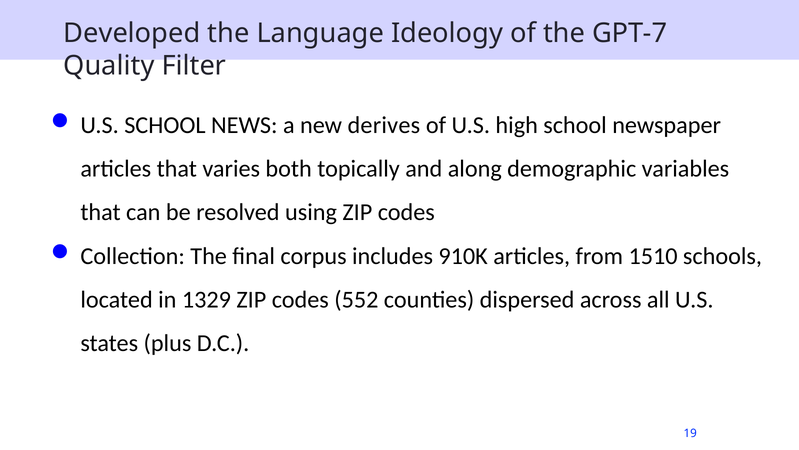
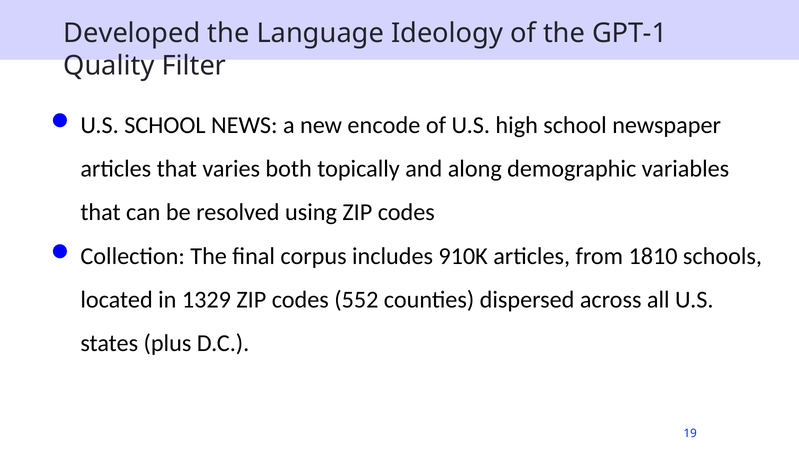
GPT-7: GPT-7 -> GPT-1
derives: derives -> encode
1510: 1510 -> 1810
